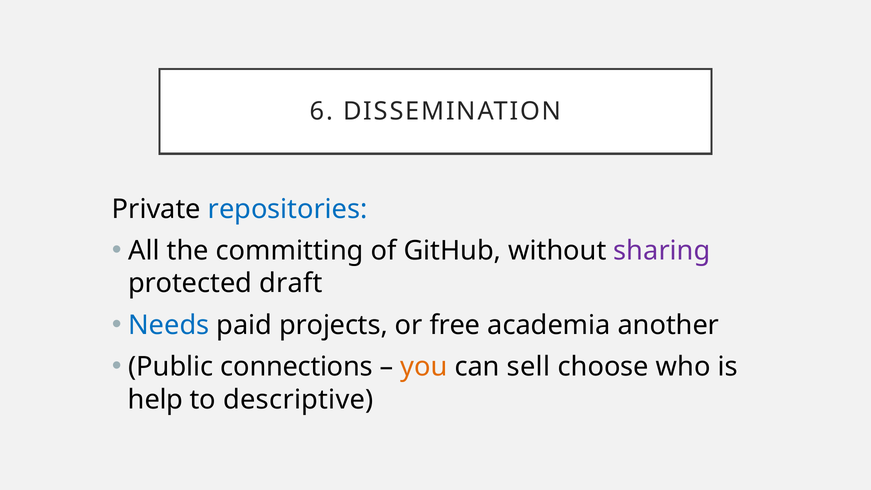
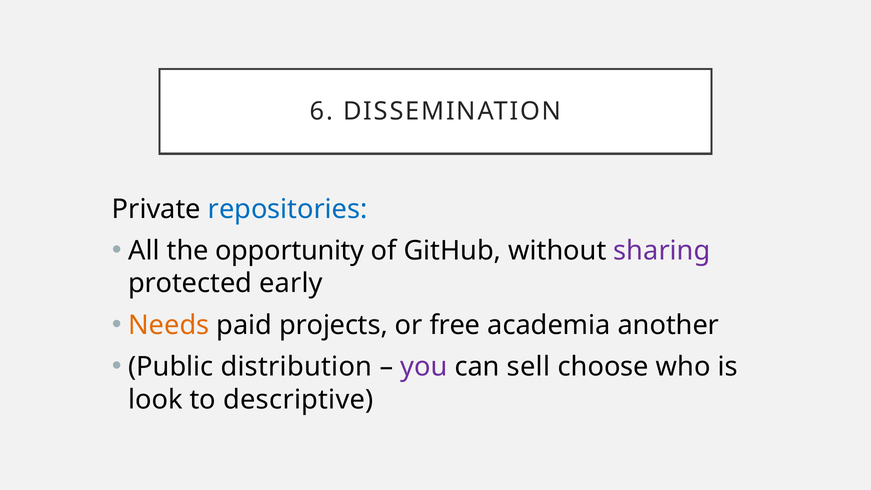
committing: committing -> opportunity
draft: draft -> early
Needs colour: blue -> orange
connections: connections -> distribution
you colour: orange -> purple
help: help -> look
